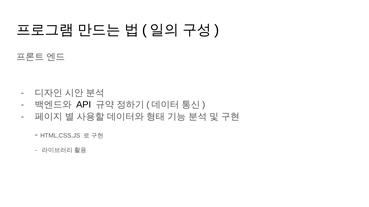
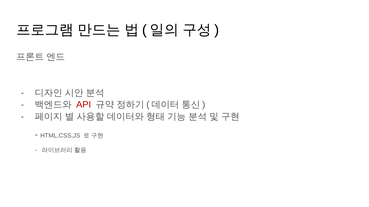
API colour: black -> red
